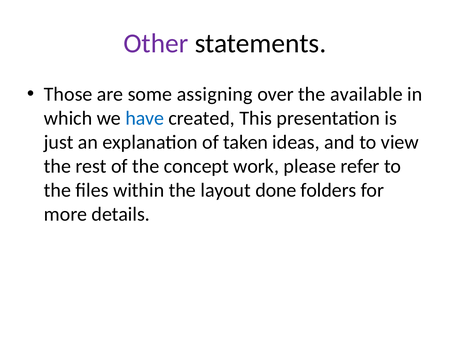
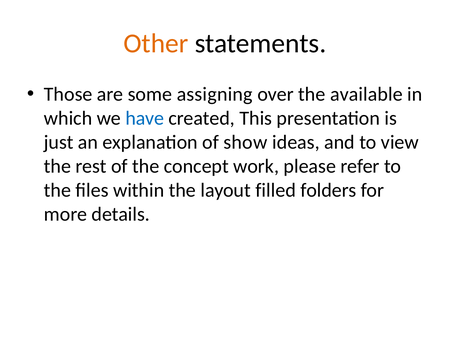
Other colour: purple -> orange
taken: taken -> show
done: done -> filled
